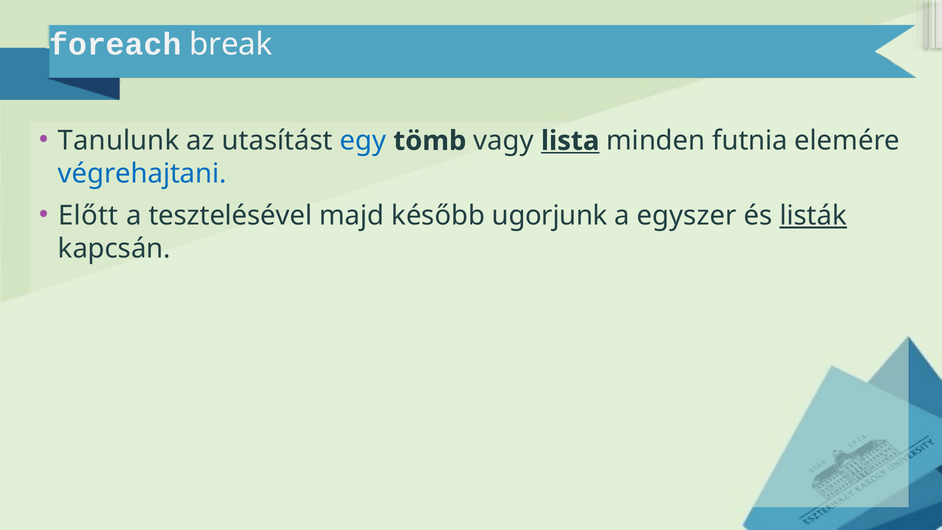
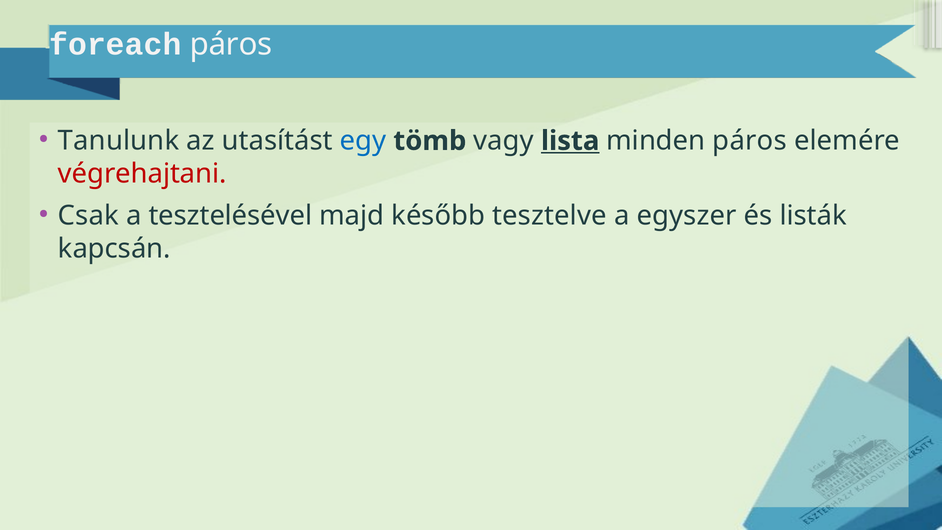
foreach break: break -> páros
minden futnia: futnia -> páros
végrehajtani colour: blue -> red
Előtt: Előtt -> Csak
ugorjunk: ugorjunk -> tesztelve
listák underline: present -> none
